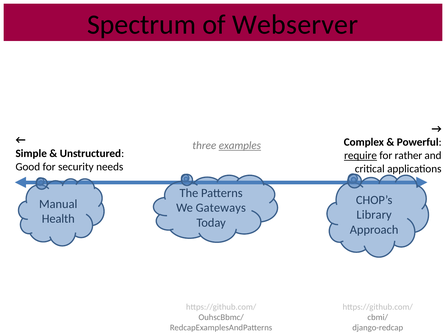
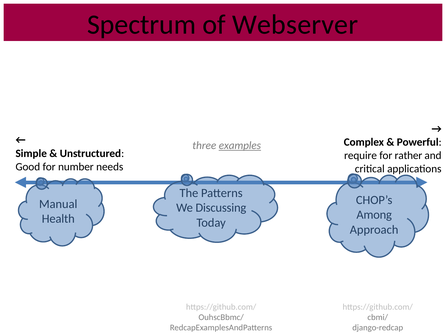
require underline: present -> none
security: security -> number
Gateways: Gateways -> Discussing
Library: Library -> Among
